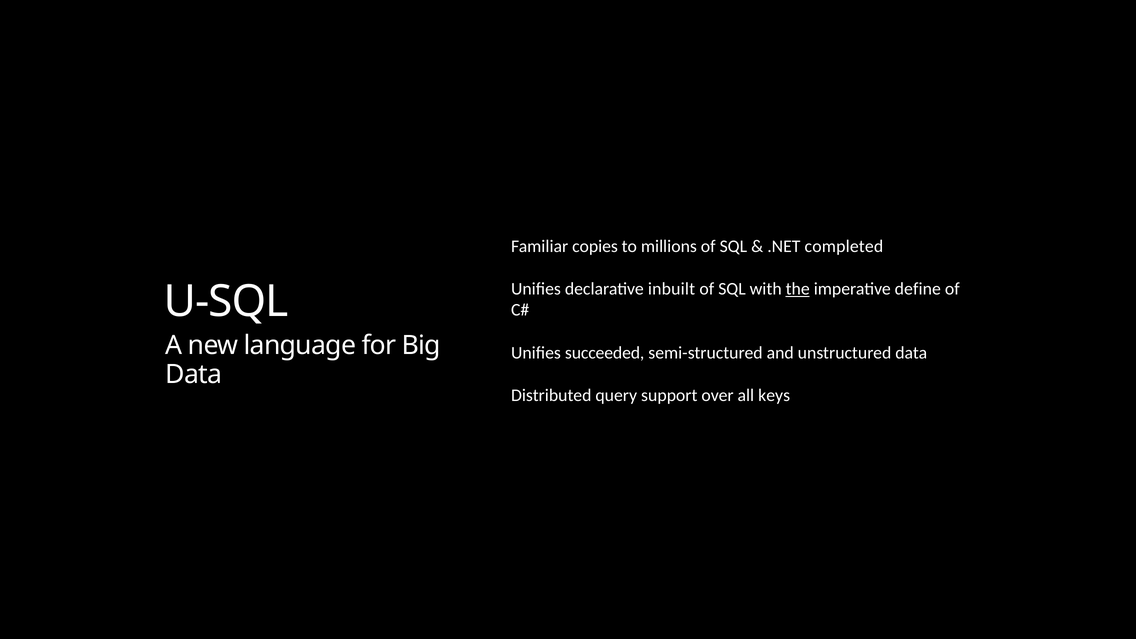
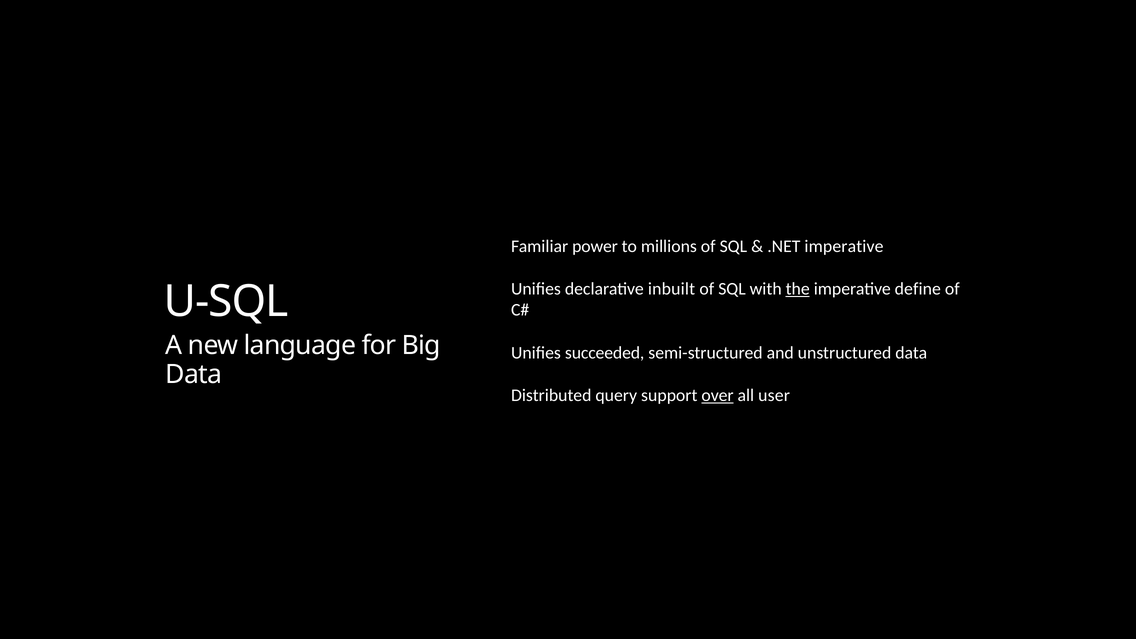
copies: copies -> power
.NET completed: completed -> imperative
over underline: none -> present
keys: keys -> user
